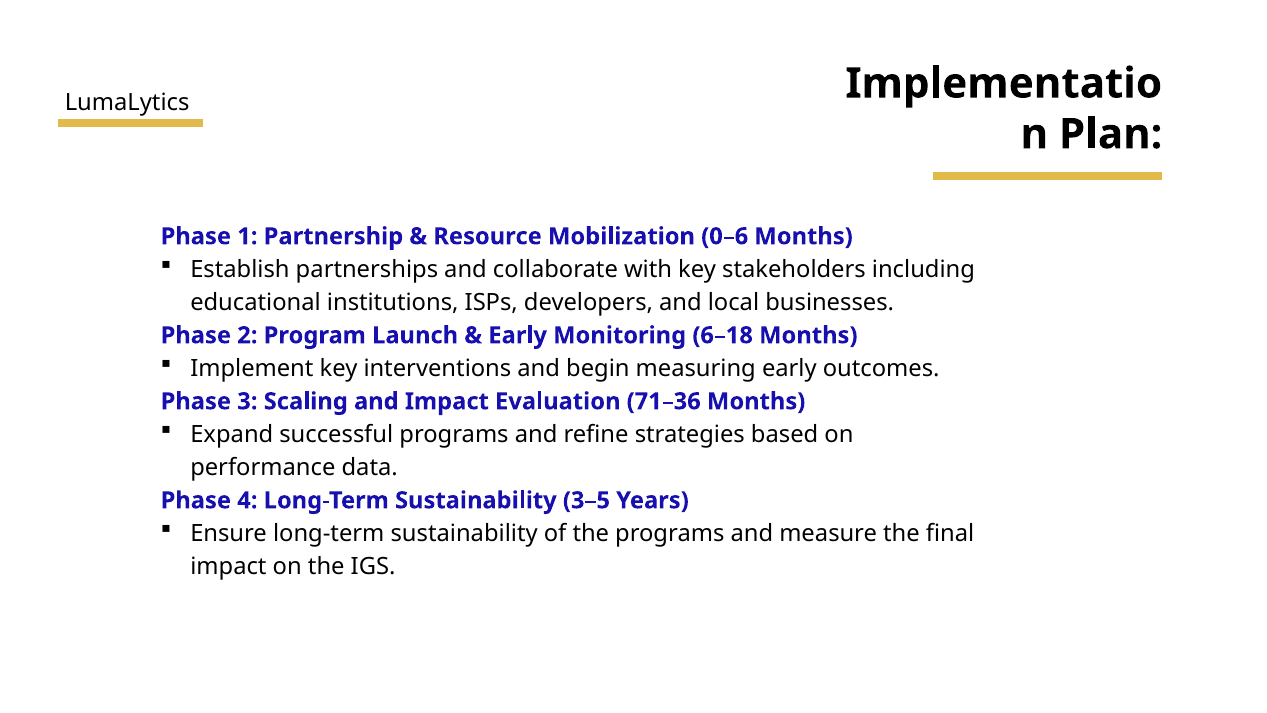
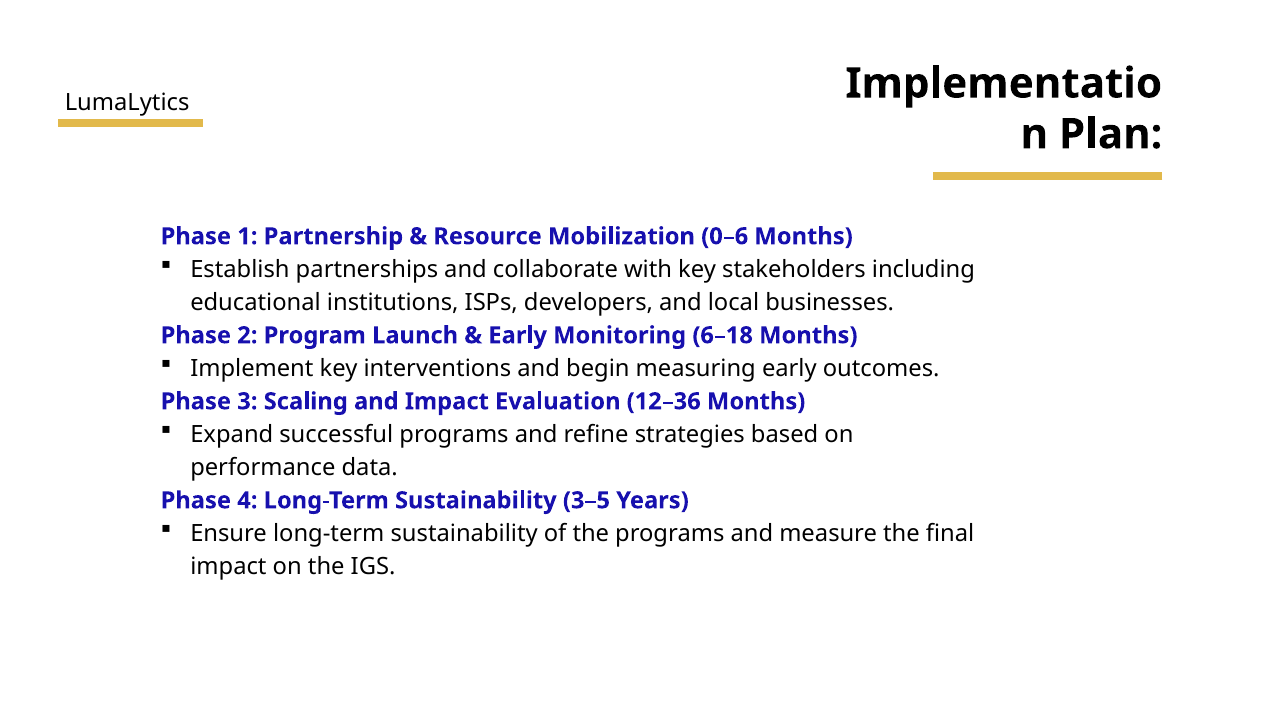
71–36: 71–36 -> 12–36
